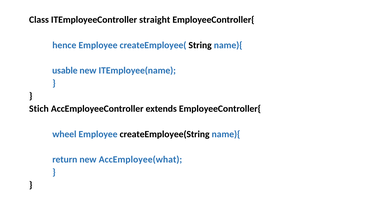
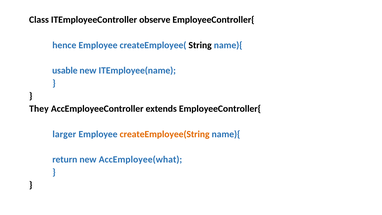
straight: straight -> observe
Stich: Stich -> They
wheel: wheel -> larger
createEmployee(String colour: black -> orange
